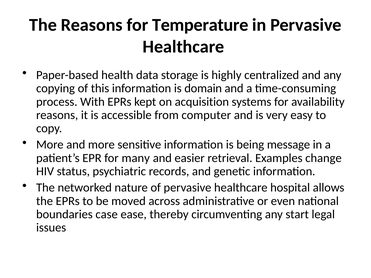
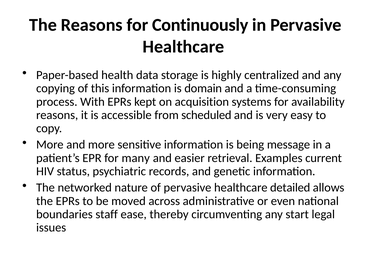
Temperature: Temperature -> Continuously
computer: computer -> scheduled
change: change -> current
hospital: hospital -> detailed
case: case -> staff
